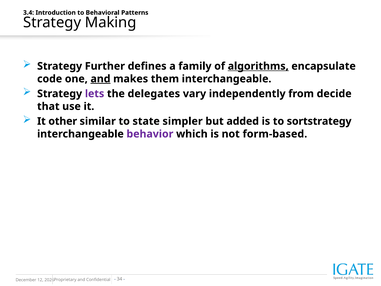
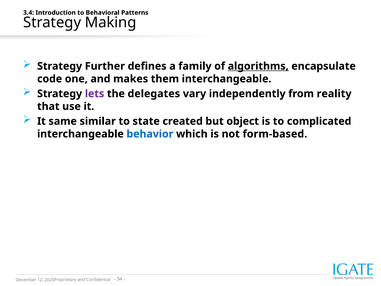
and at (100, 79) underline: present -> none
decide: decide -> reality
other: other -> same
simpler: simpler -> created
added: added -> object
sortstrategy: sortstrategy -> complicated
behavior colour: purple -> blue
